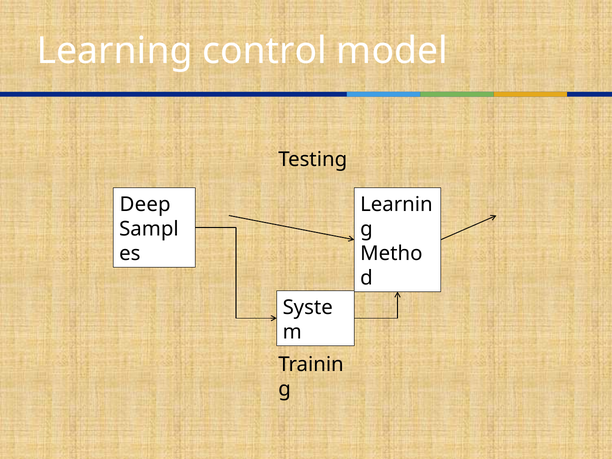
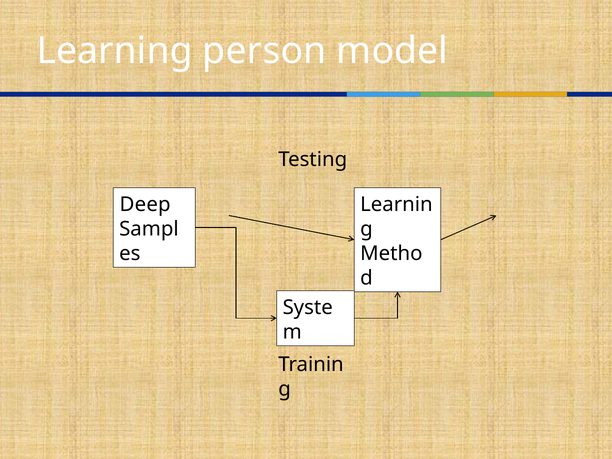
control: control -> person
